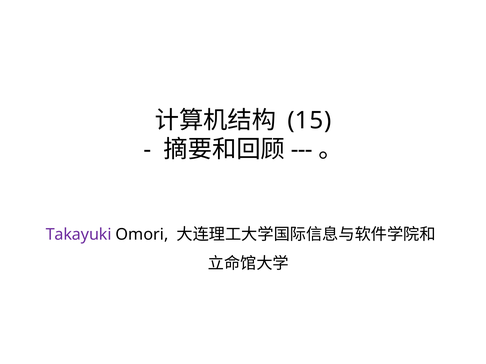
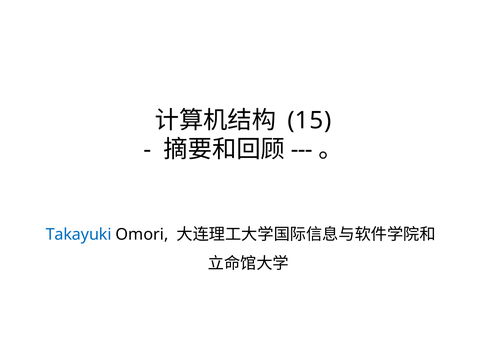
Takayuki colour: purple -> blue
